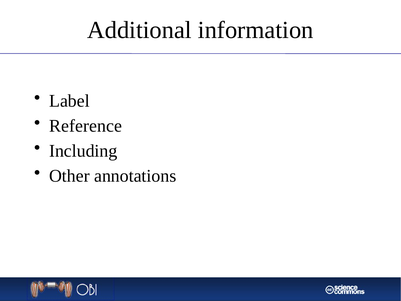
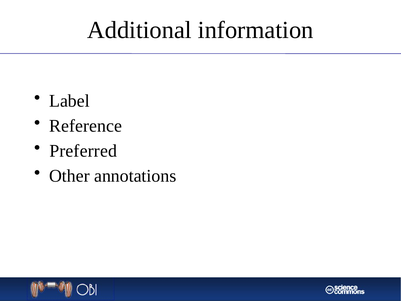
Including: Including -> Preferred
